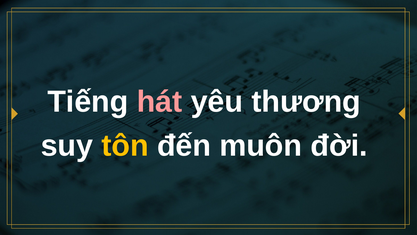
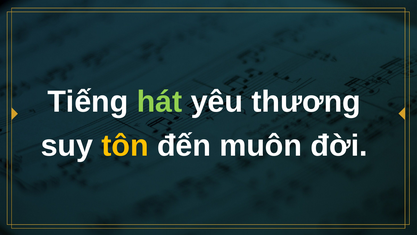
hát colour: pink -> light green
